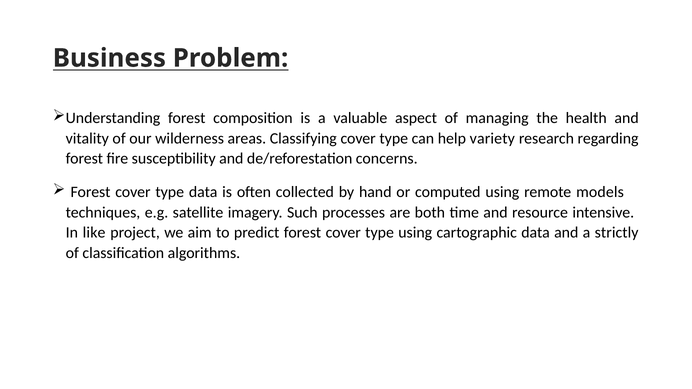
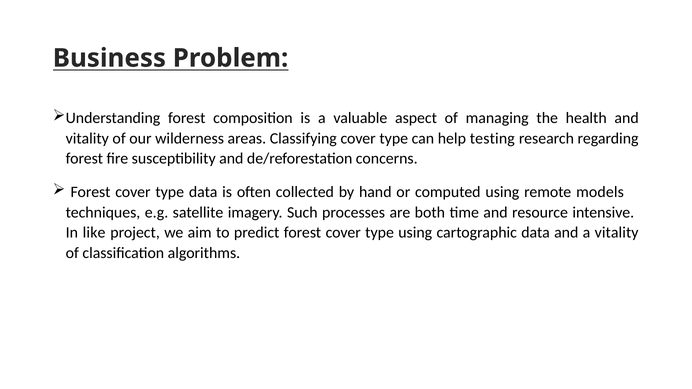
variety: variety -> testing
a strictly: strictly -> vitality
